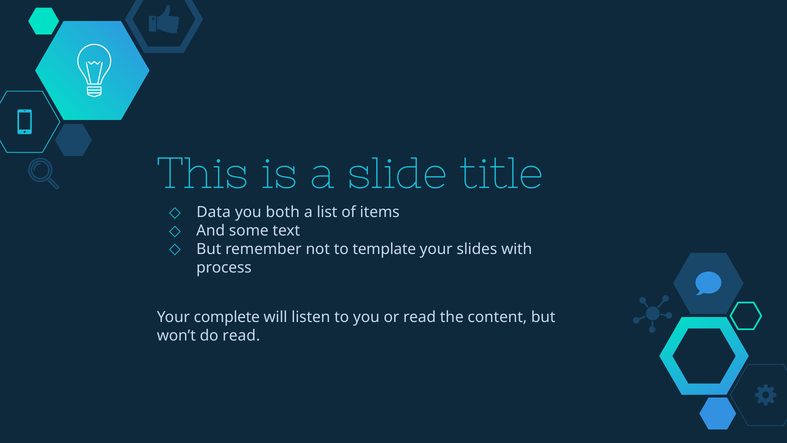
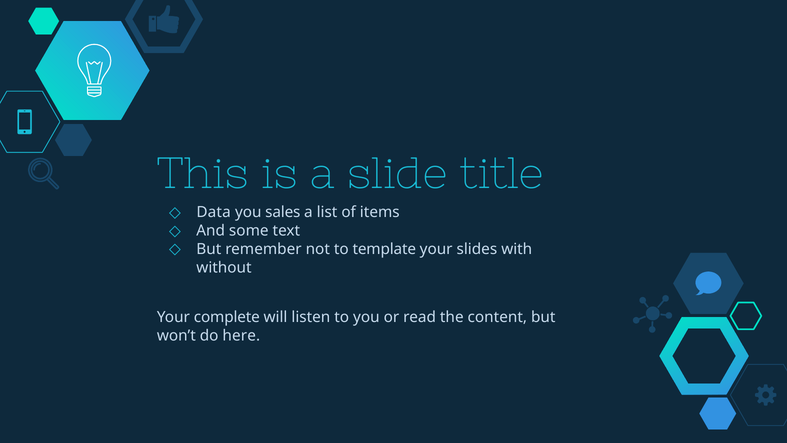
both: both -> sales
process: process -> without
do read: read -> here
